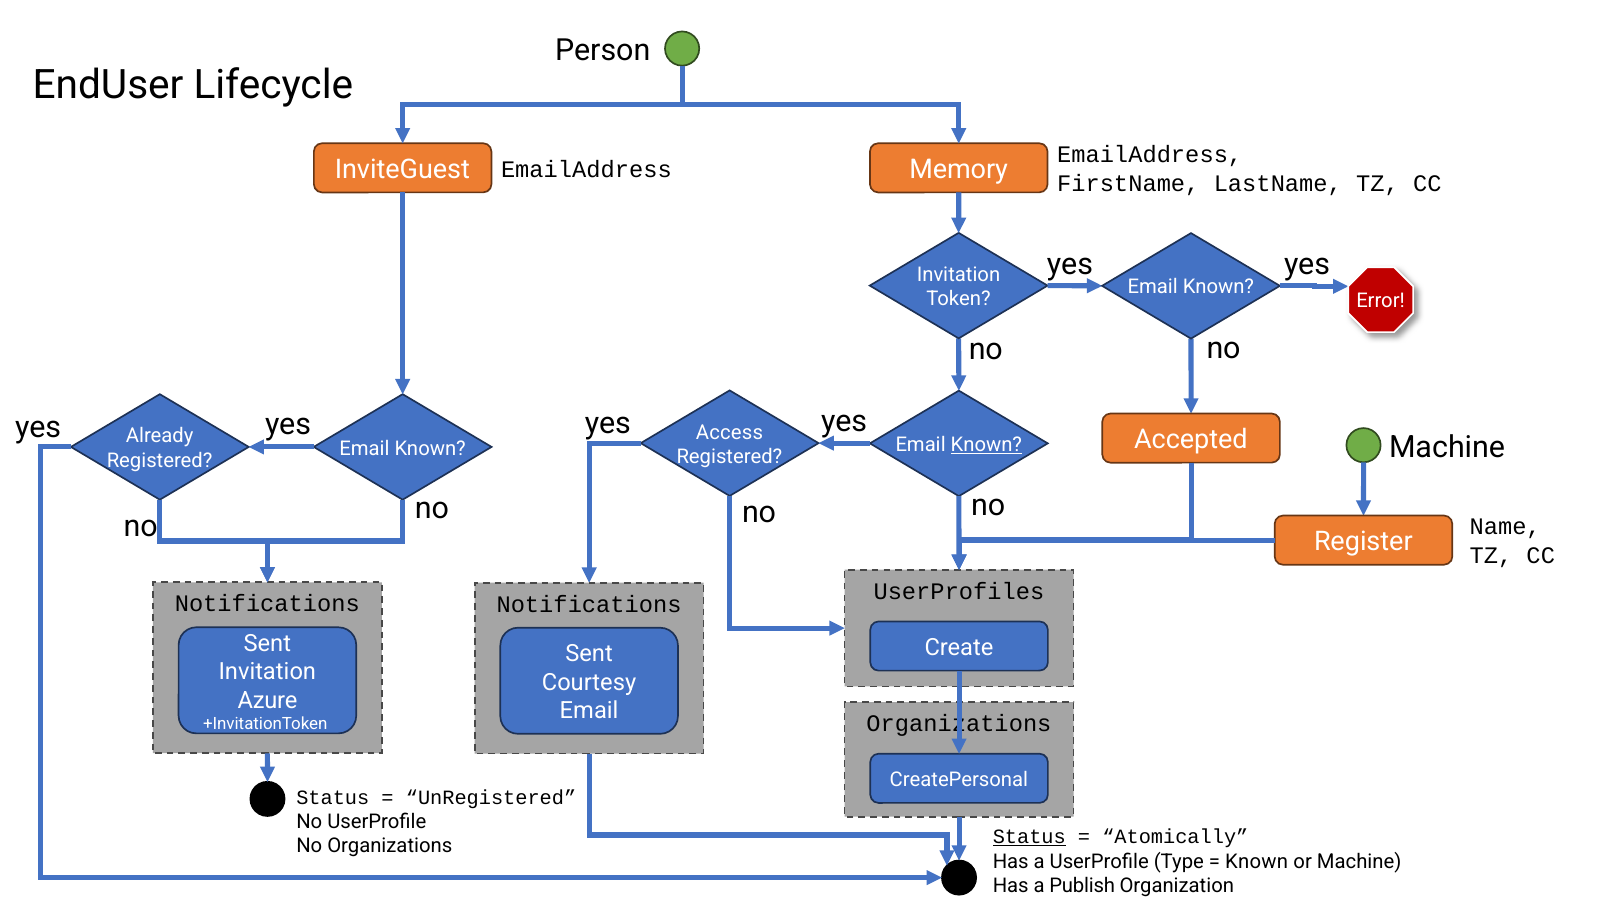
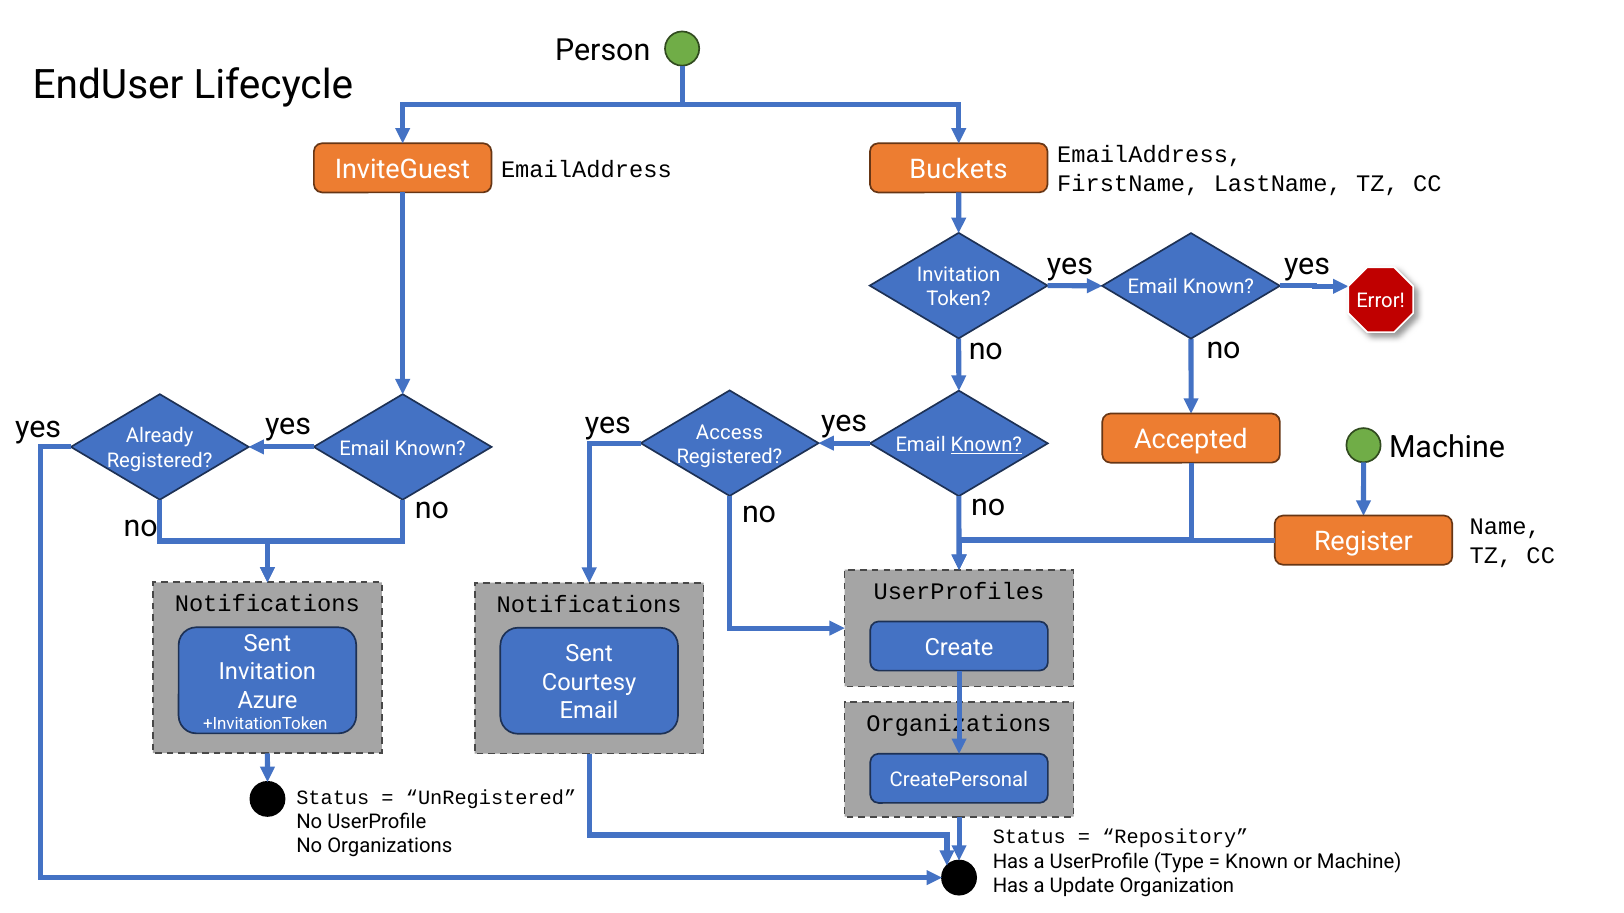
Memory: Memory -> Buckets
Status at (1029, 837) underline: present -> none
Atomically: Atomically -> Repository
Publish: Publish -> Update
